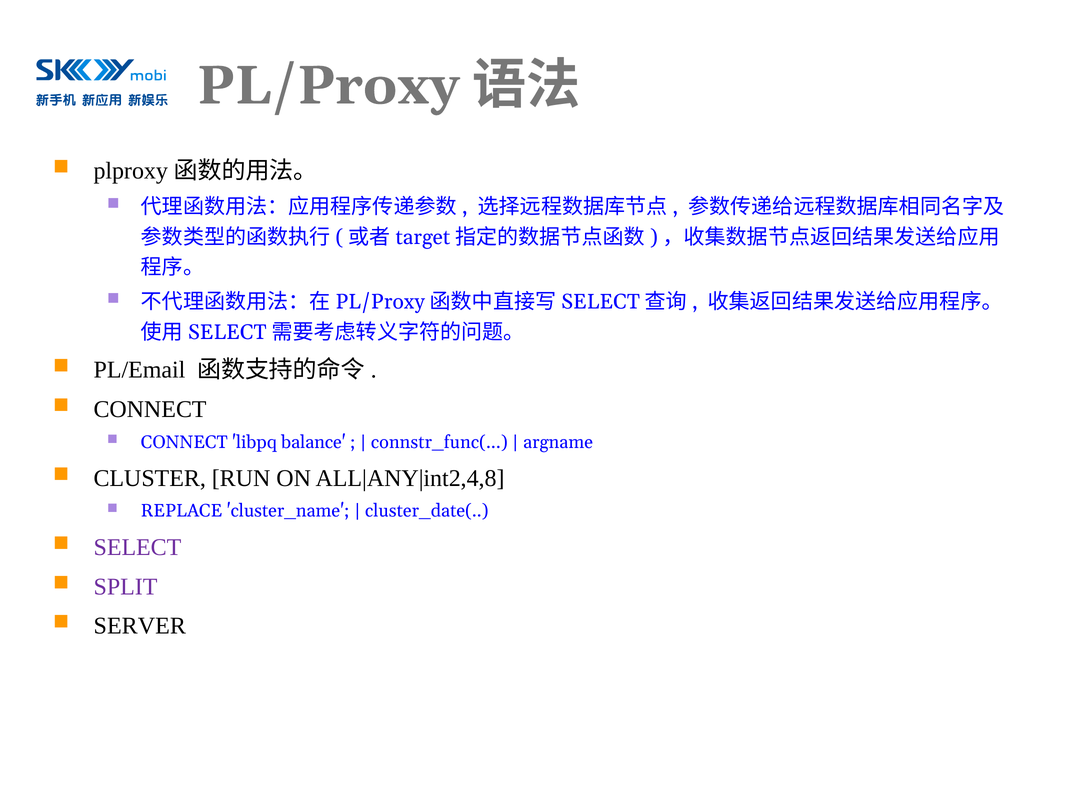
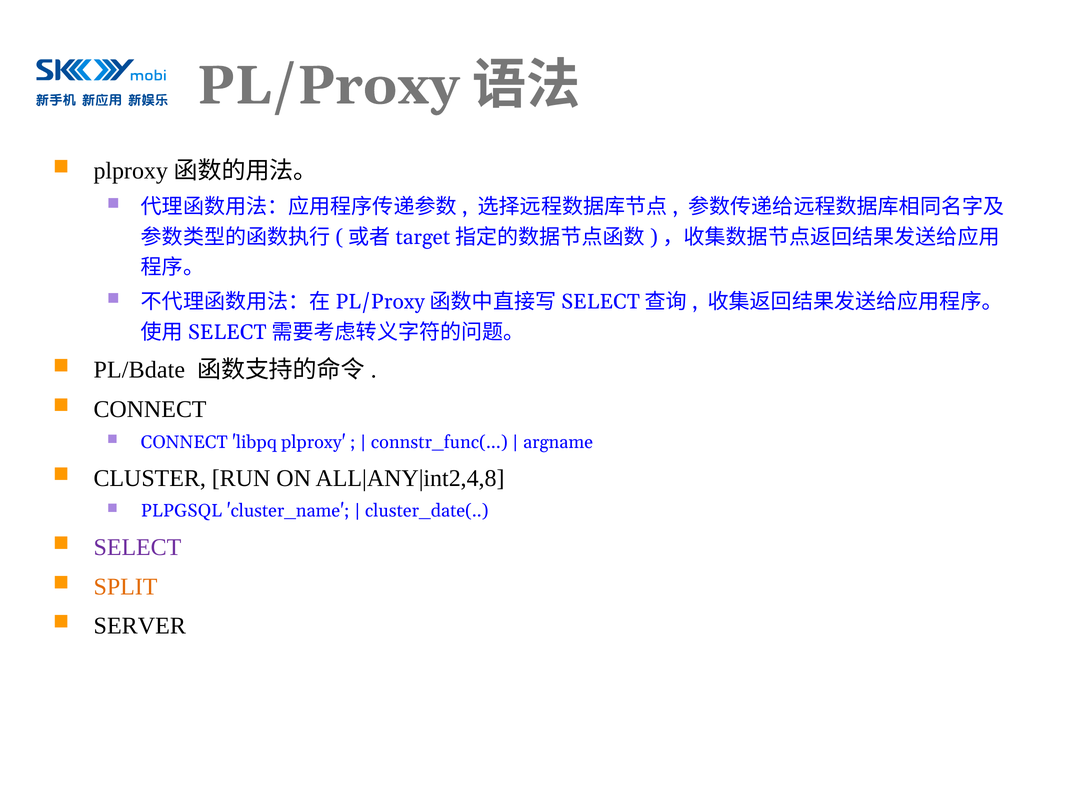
PL/Email: PL/Email -> PL/Bdate
balance: balance -> plproxy
REPLACE: REPLACE -> PLPGSQL
SPLIT colour: purple -> orange
